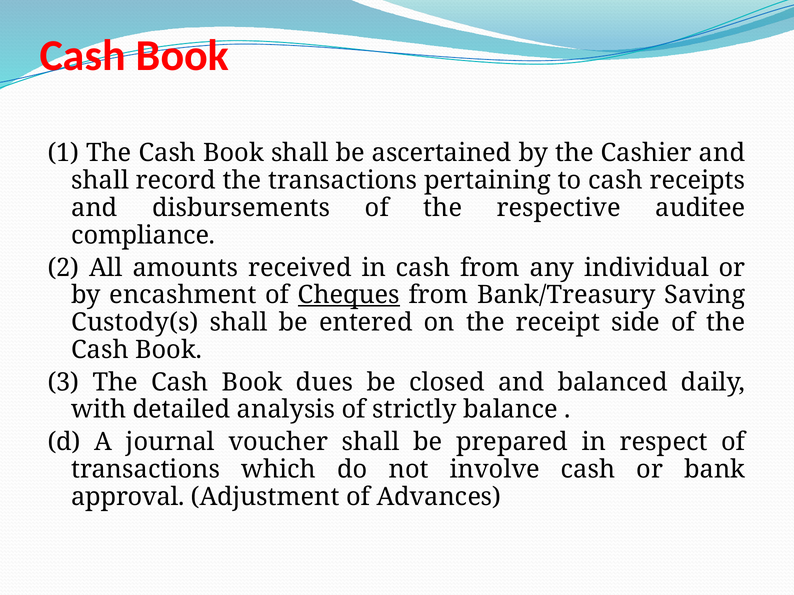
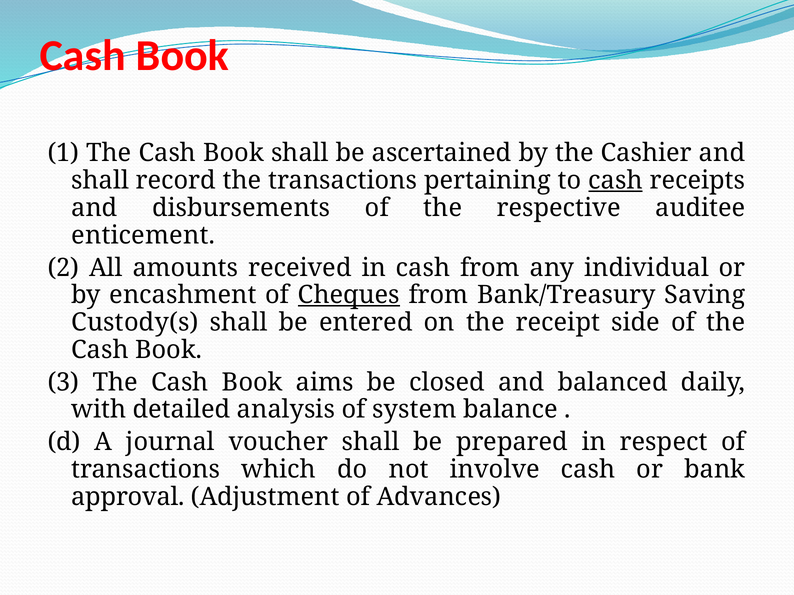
cash at (616, 181) underline: none -> present
compliance: compliance -> enticement
dues: dues -> aims
strictly: strictly -> system
